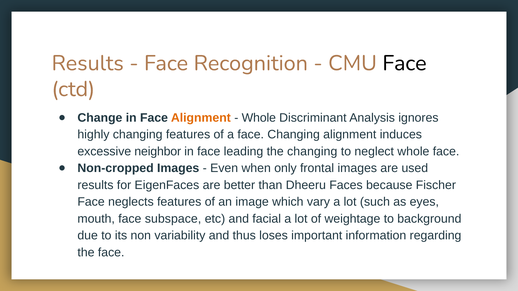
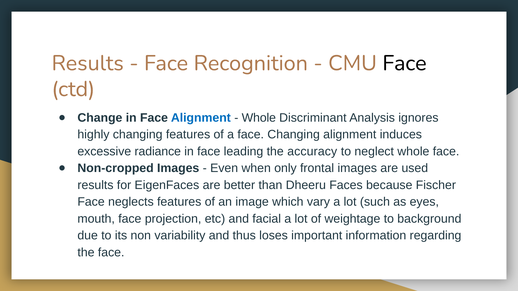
Alignment at (201, 118) colour: orange -> blue
neighbor: neighbor -> radiance
the changing: changing -> accuracy
subspace: subspace -> projection
